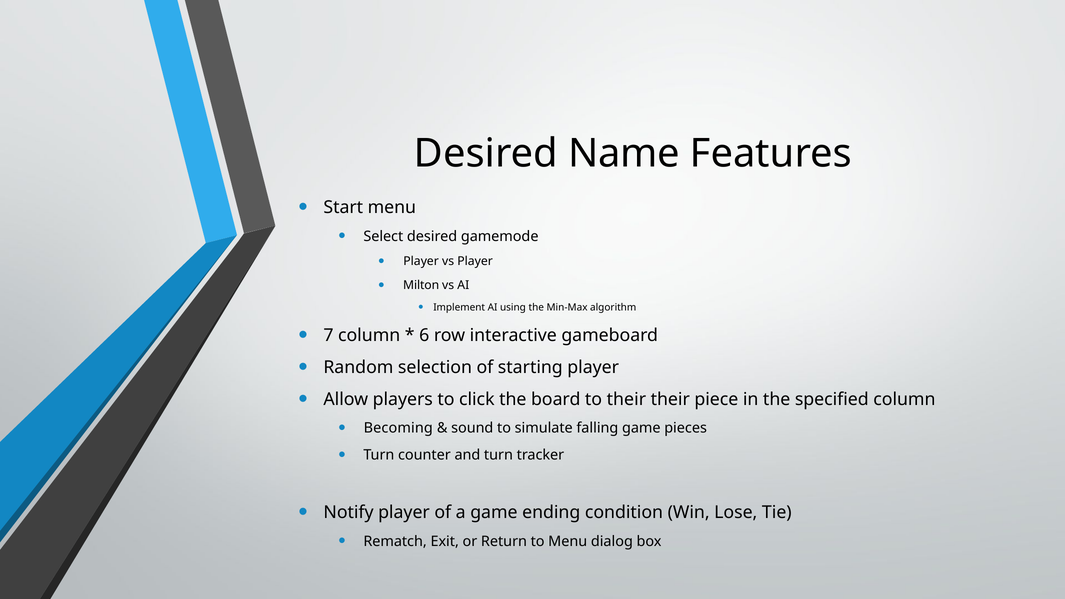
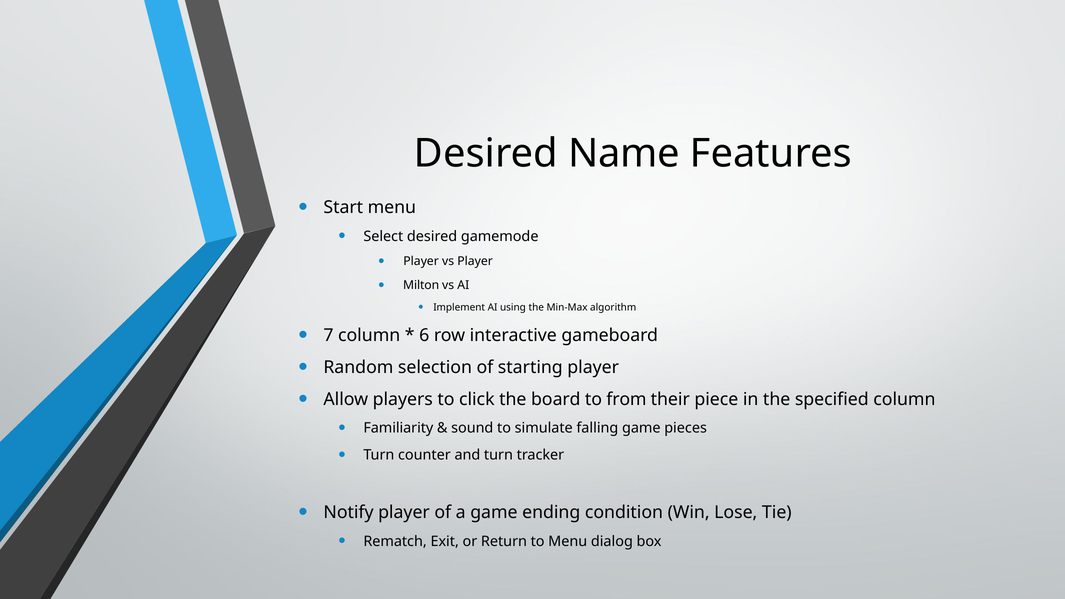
to their: their -> from
Becoming: Becoming -> Familiarity
